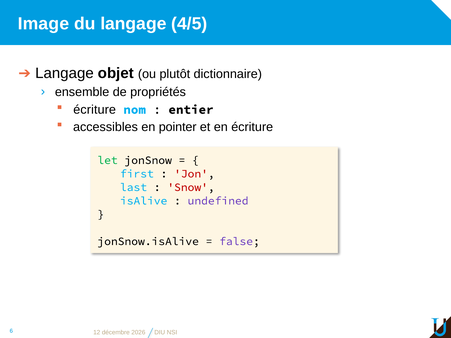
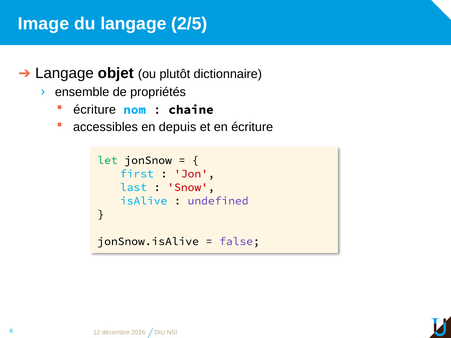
4/5: 4/5 -> 2/5
entier: entier -> chaine
pointer: pointer -> depuis
